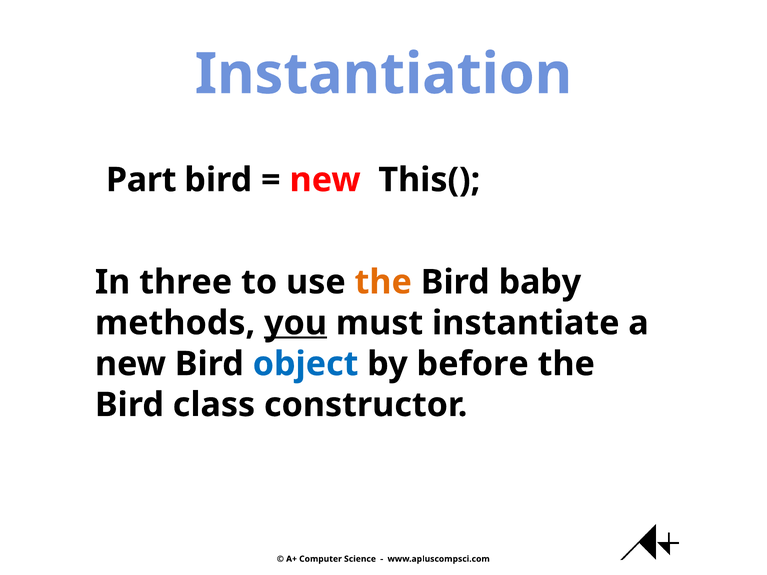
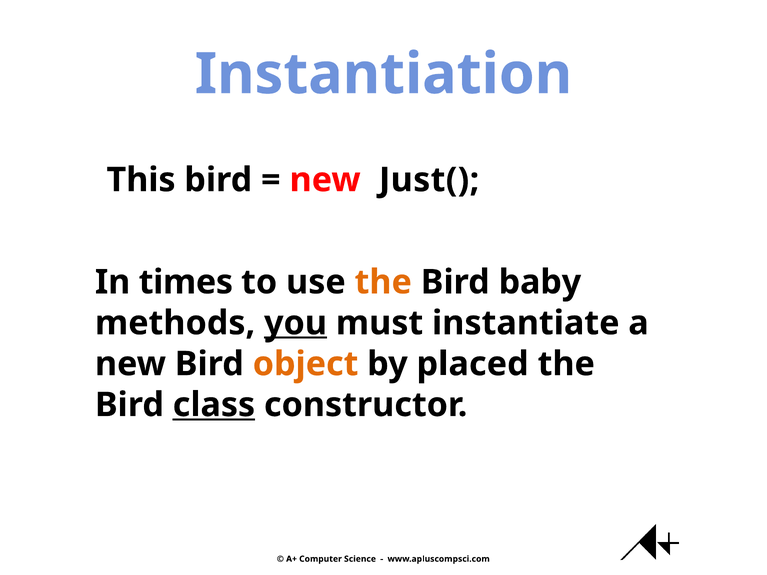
Part: Part -> This
This(: This( -> Just(
three: three -> times
object colour: blue -> orange
before: before -> placed
class underline: none -> present
